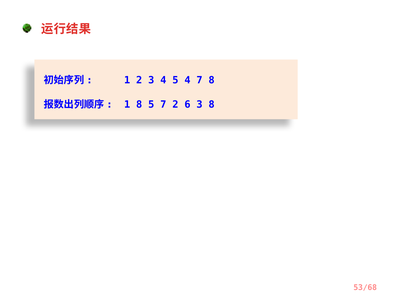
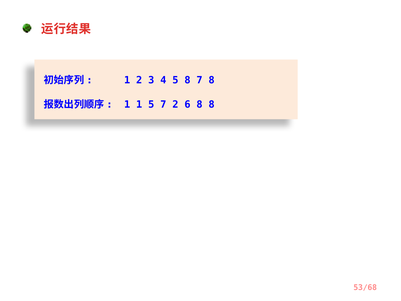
5 4: 4 -> 8
1 8: 8 -> 1
6 3: 3 -> 8
